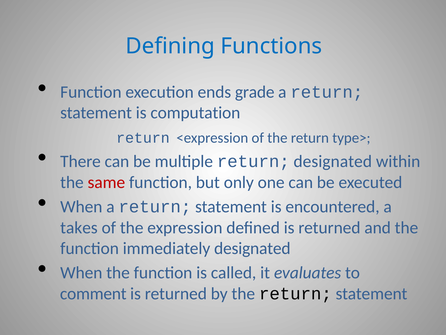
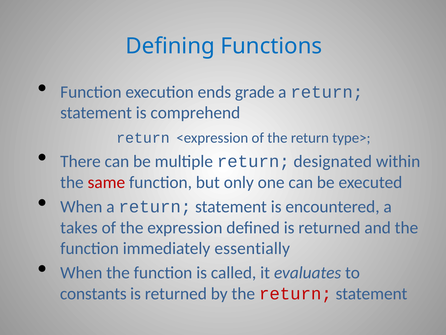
computation: computation -> comprehend
immediately designated: designated -> essentially
comment: comment -> constants
return at (295, 293) colour: black -> red
